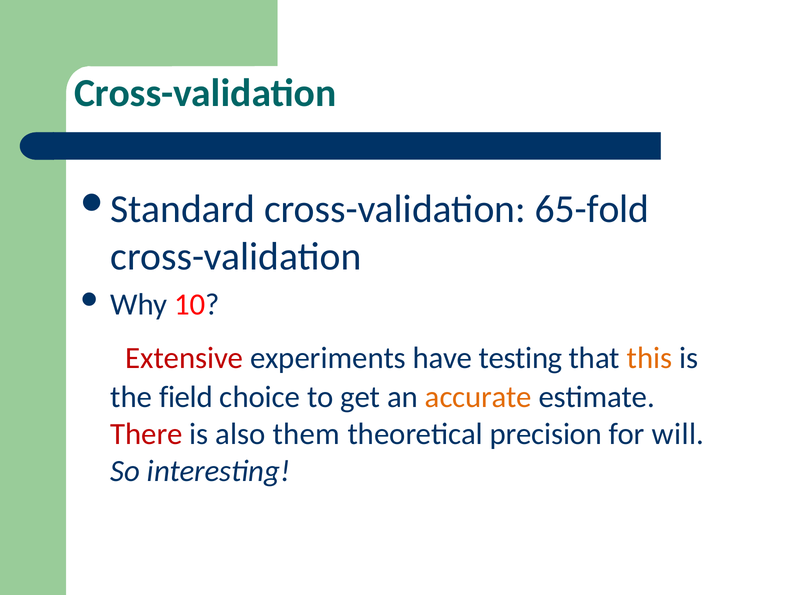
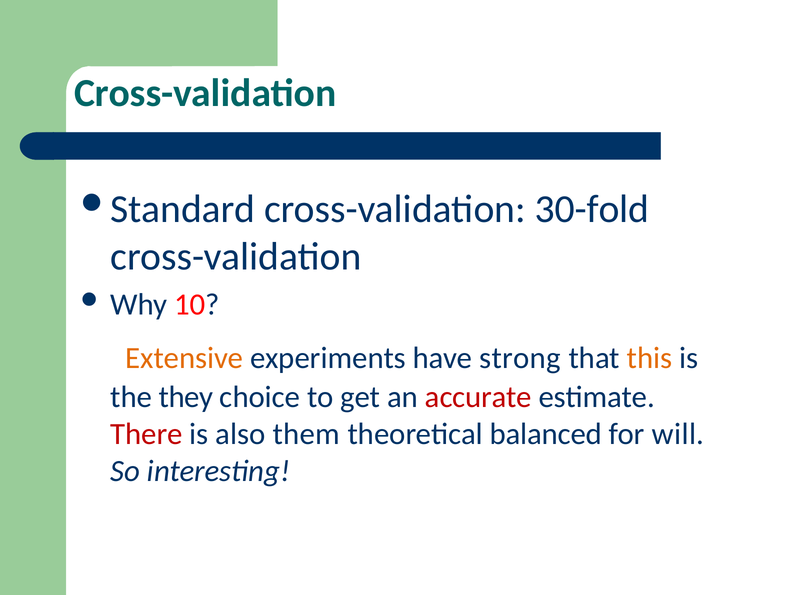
65-fold: 65-fold -> 30-fold
Extensive colour: red -> orange
testing: testing -> strong
field: field -> they
accurate colour: orange -> red
precision: precision -> balanced
